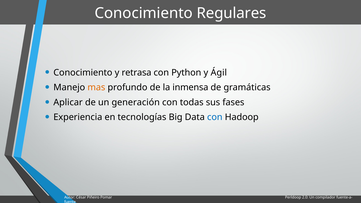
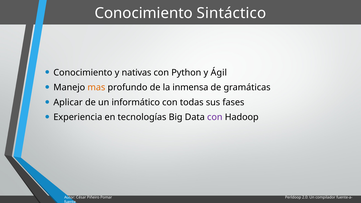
Regulares: Regulares -> Sintáctico
retrasa: retrasa -> nativas
generación: generación -> informático
con at (215, 117) colour: blue -> purple
